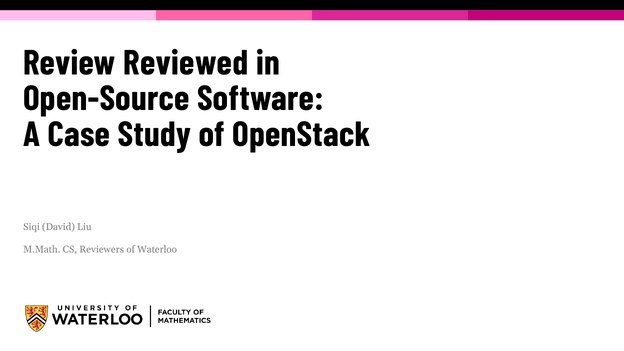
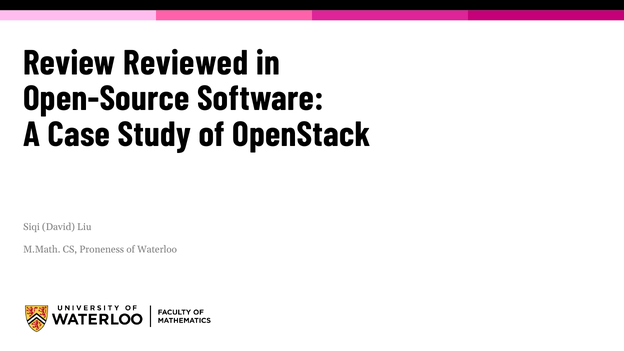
Reviewers: Reviewers -> Proneness
